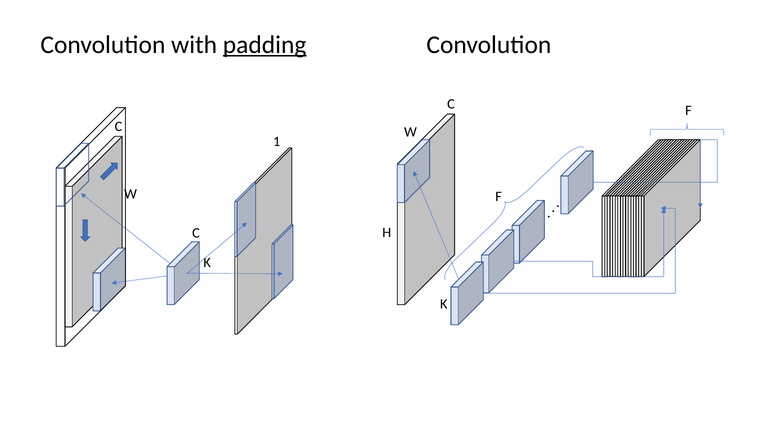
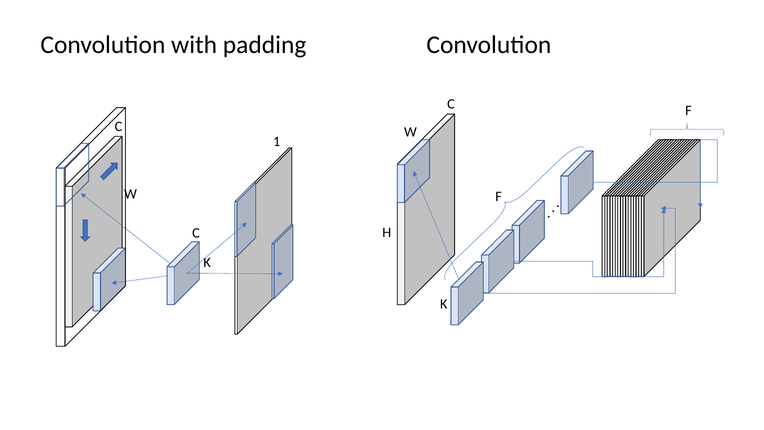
padding underline: present -> none
